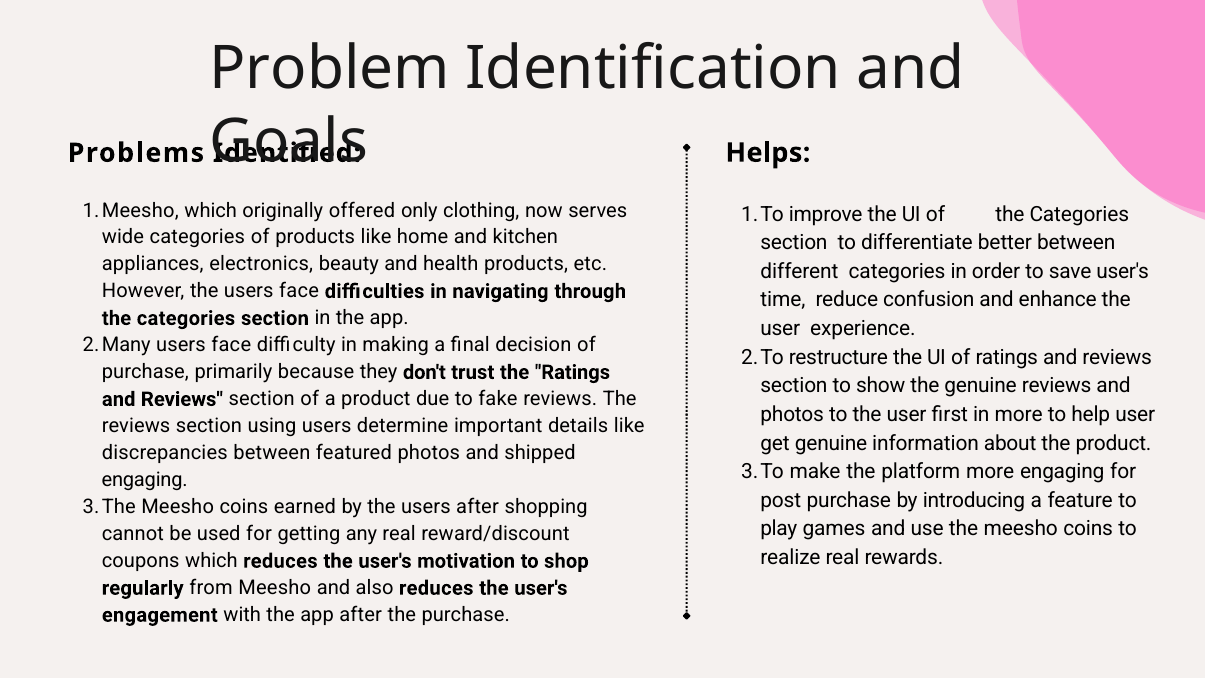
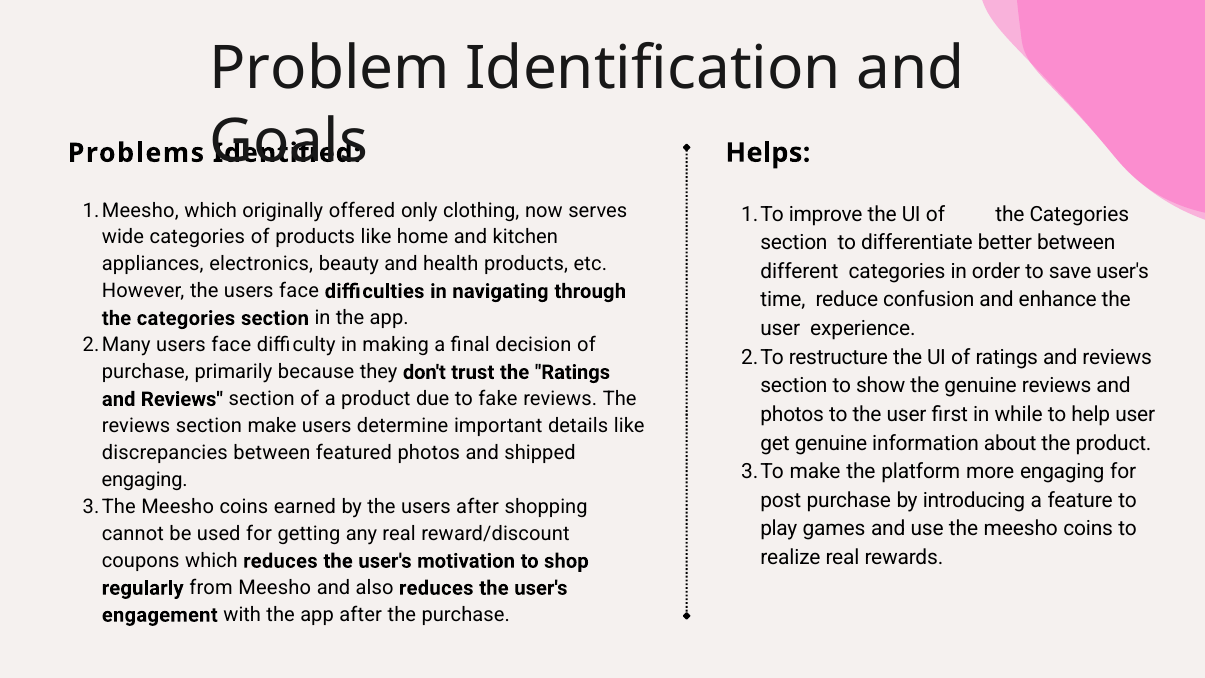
in more: more -> while
section using: using -> make
